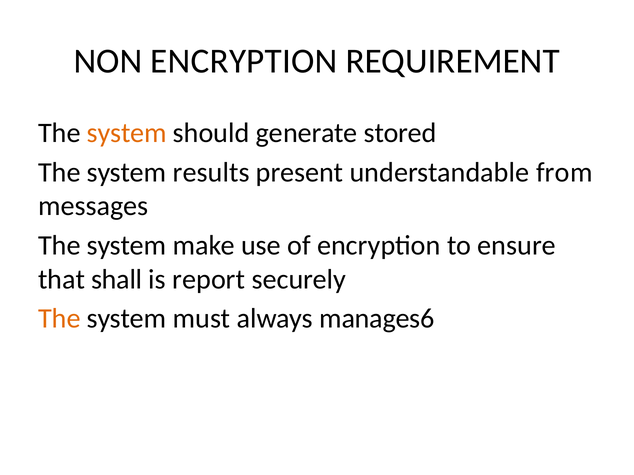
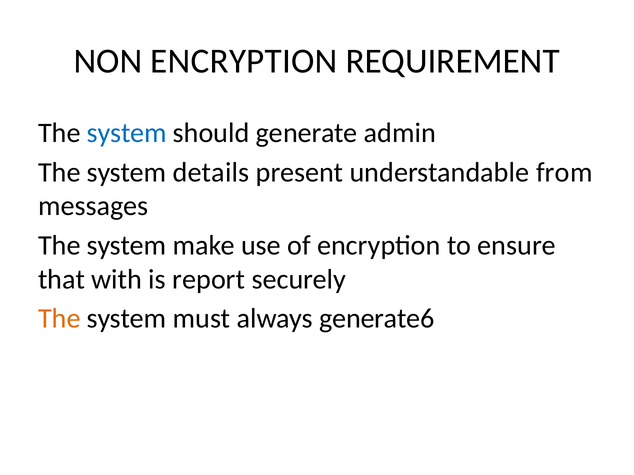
system at (127, 133) colour: orange -> blue
stored: stored -> admin
results: results -> details
shall: shall -> with
manages6: manages6 -> generate6
